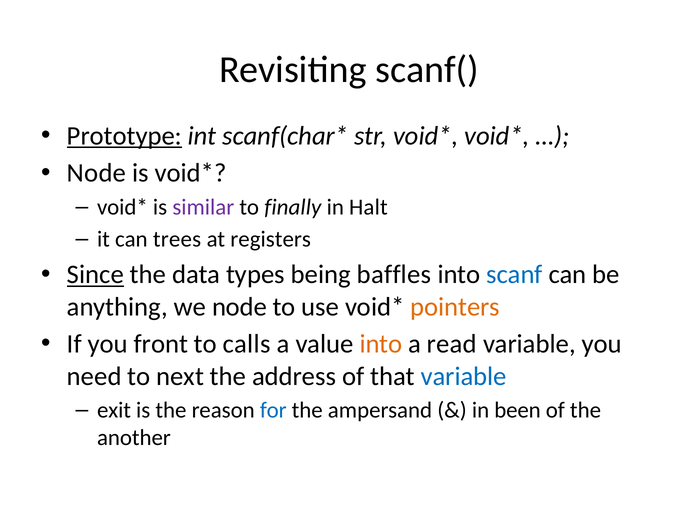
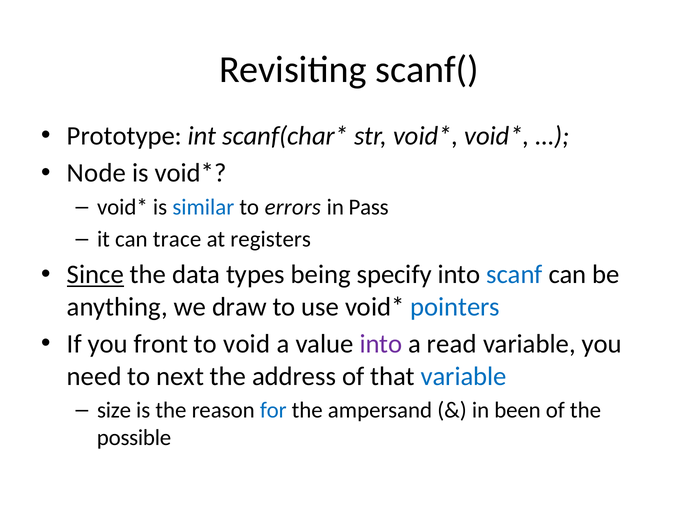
Prototype underline: present -> none
similar colour: purple -> blue
finally: finally -> errors
Halt: Halt -> Pass
trees: trees -> trace
baffles: baffles -> specify
we node: node -> draw
pointers colour: orange -> blue
calls: calls -> void
into at (381, 344) colour: orange -> purple
exit: exit -> size
another: another -> possible
